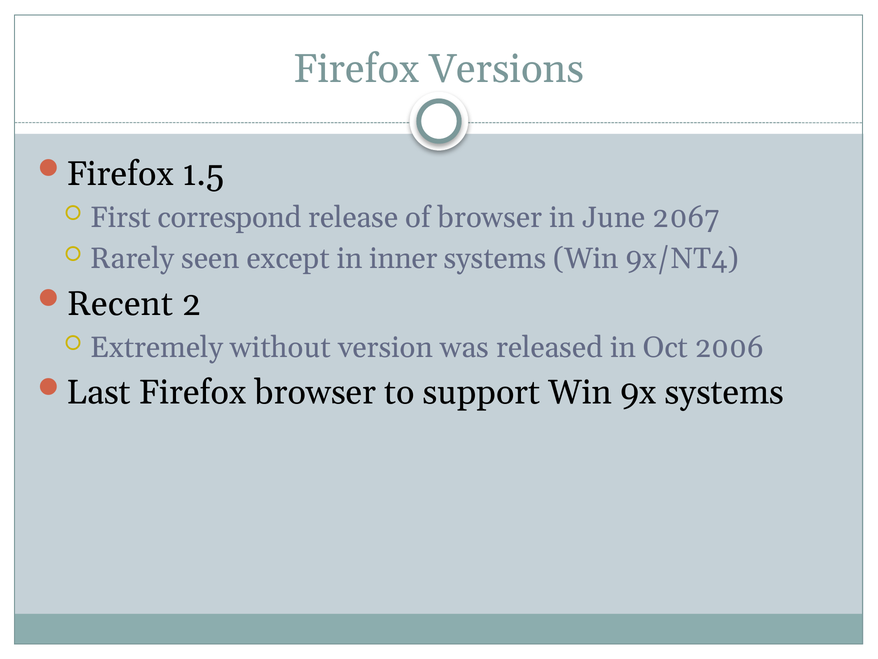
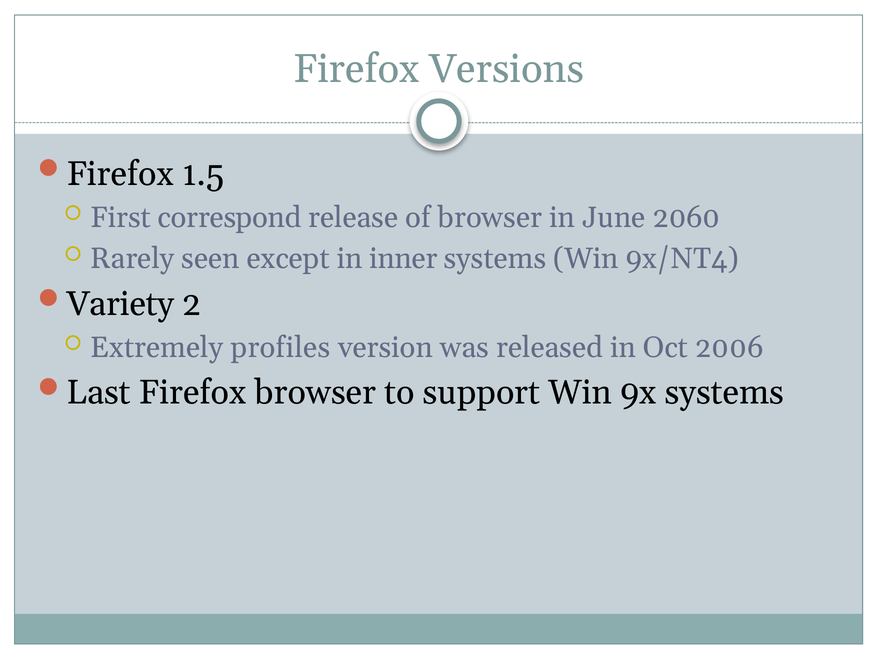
2067: 2067 -> 2060
Recent: Recent -> Variety
without: without -> profiles
